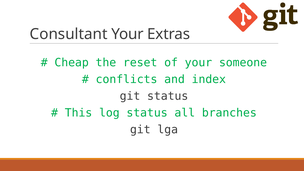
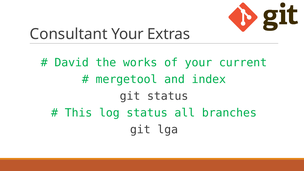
Cheap: Cheap -> David
reset: reset -> works
someone: someone -> current
conflicts: conflicts -> mergetool
